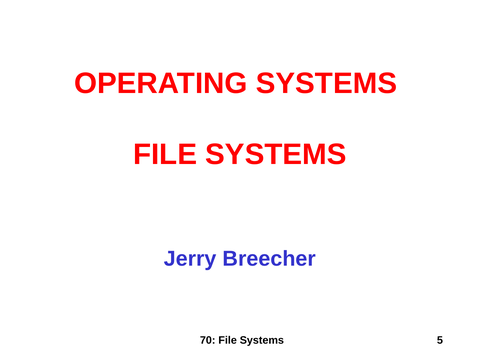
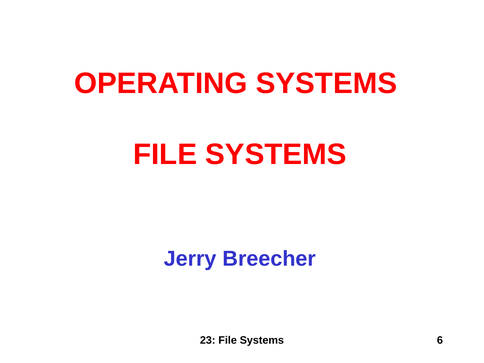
70: 70 -> 23
5: 5 -> 6
